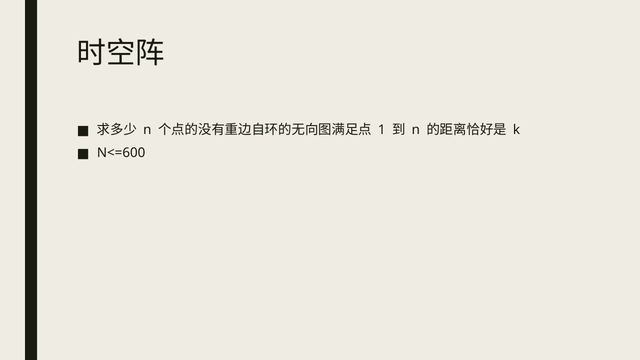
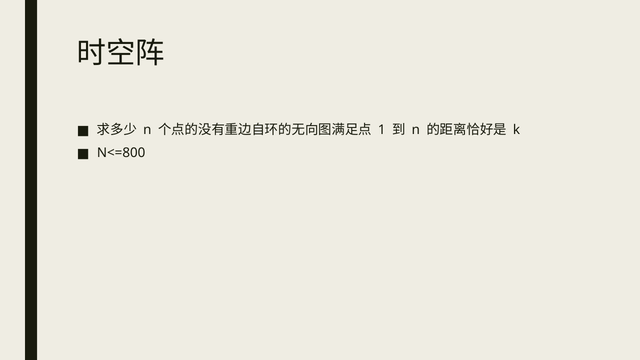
N<=600: N<=600 -> N<=800
